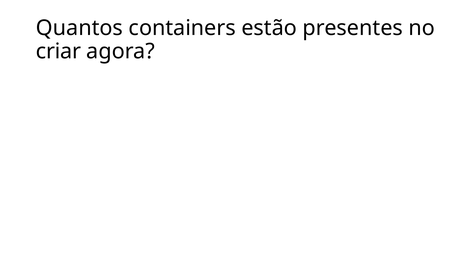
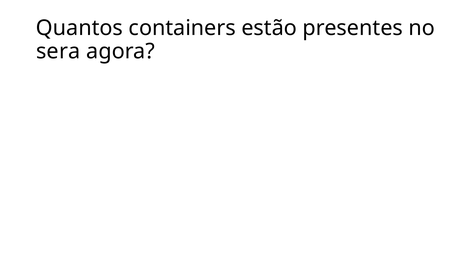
criar: criar -> sera
